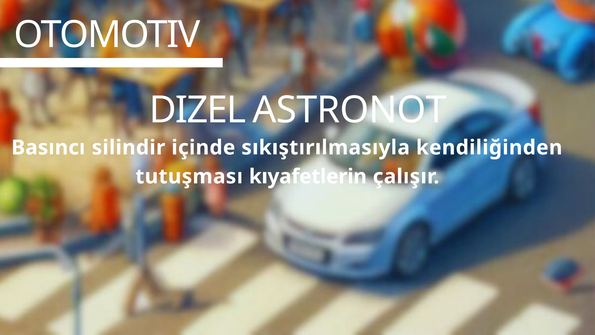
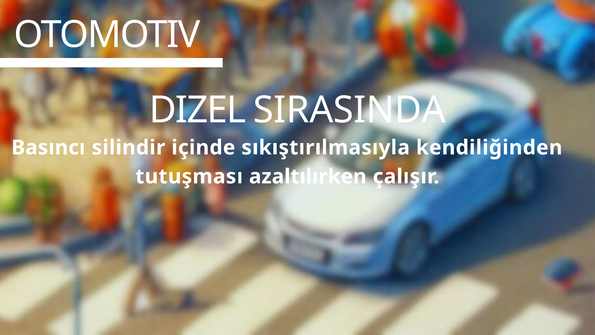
ASTRONOT: ASTRONOT -> SIRASINDA
kıyafetlerin: kıyafetlerin -> azaltılırken
